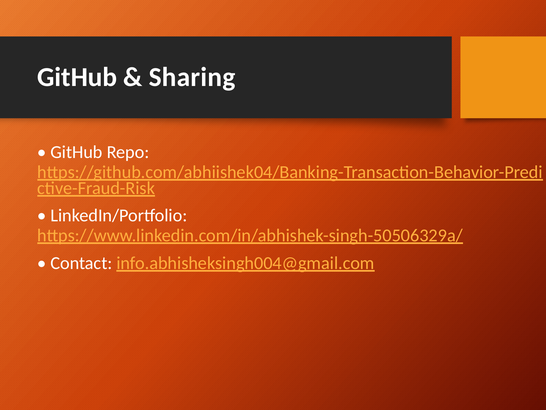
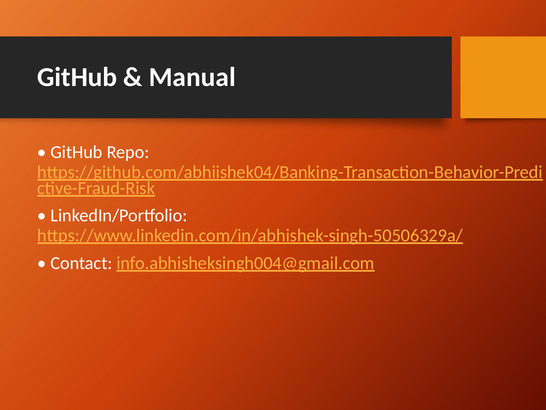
Sharing: Sharing -> Manual
